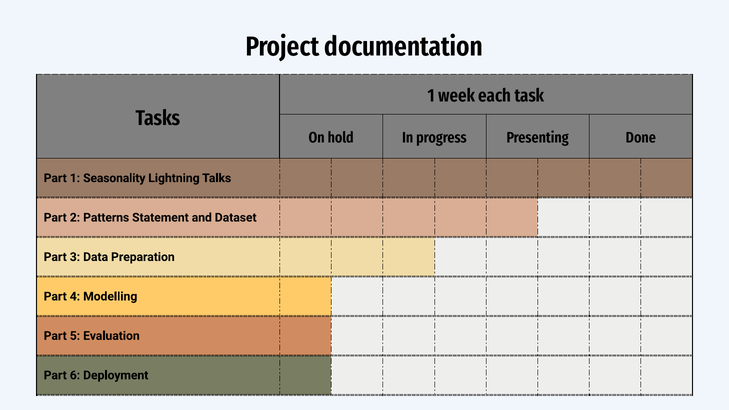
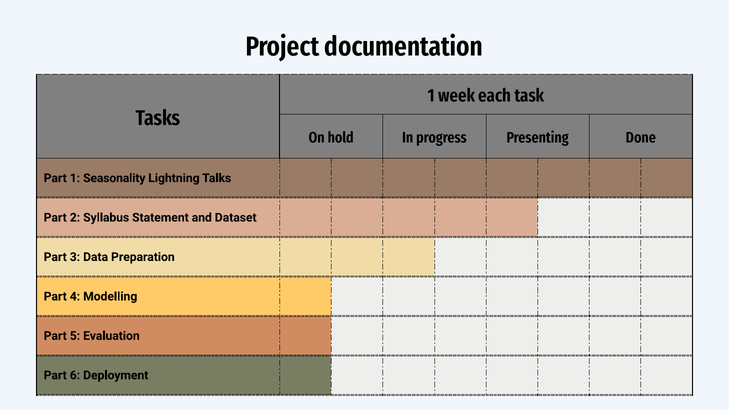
Patterns: Patterns -> Syllabus
